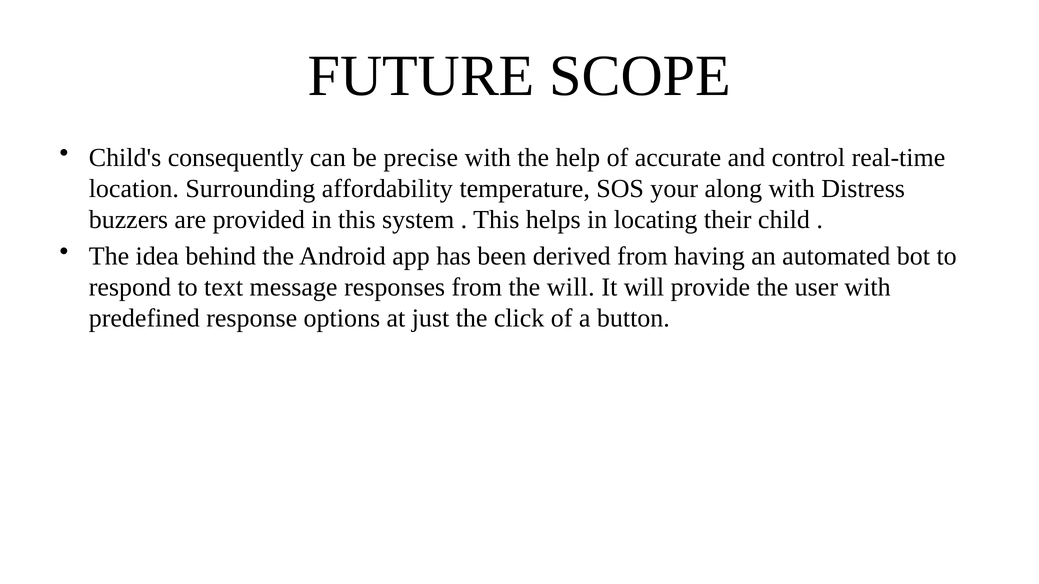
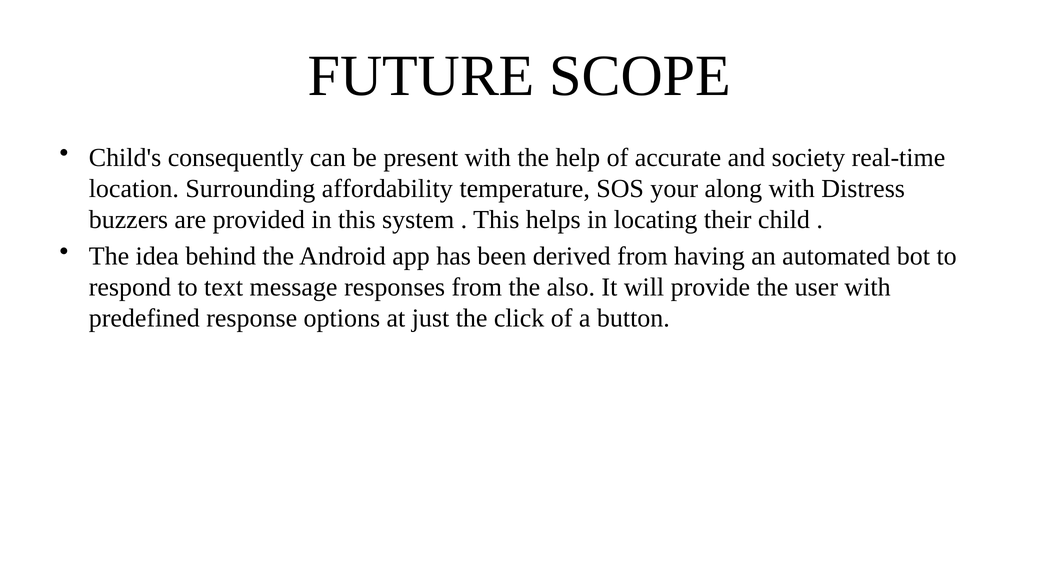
precise: precise -> present
control: control -> society
the will: will -> also
